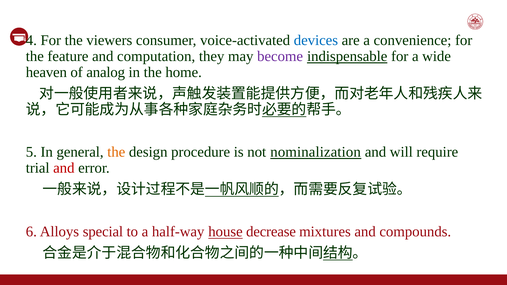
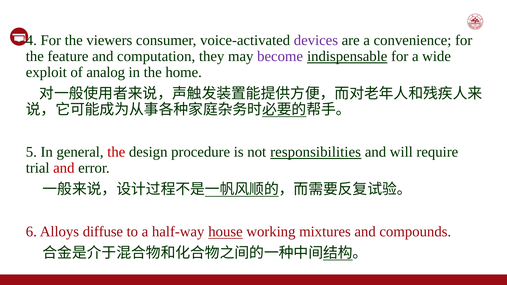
devices colour: blue -> purple
heaven: heaven -> exploit
the at (116, 152) colour: orange -> red
nominalization: nominalization -> responsibilities
special: special -> diffuse
decrease: decrease -> working
